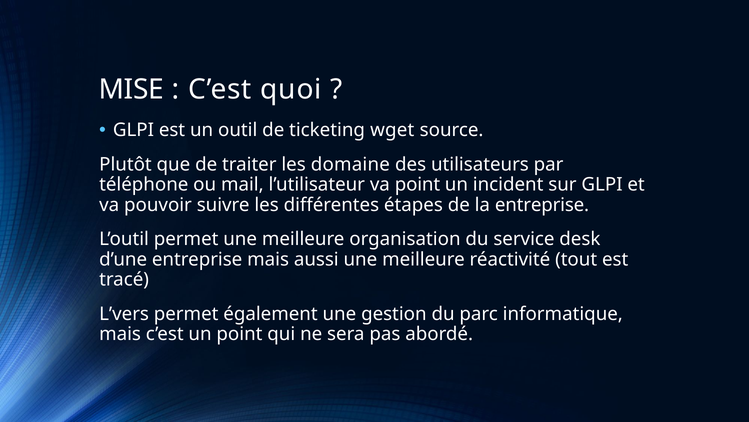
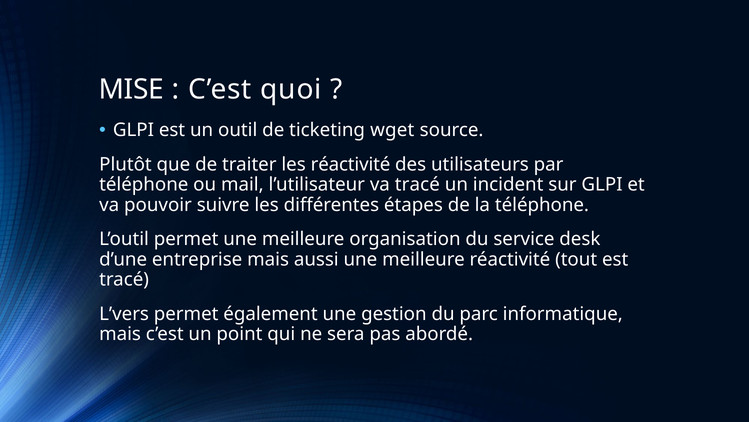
les domaine: domaine -> réactivité
va point: point -> tracé
la entreprise: entreprise -> téléphone
